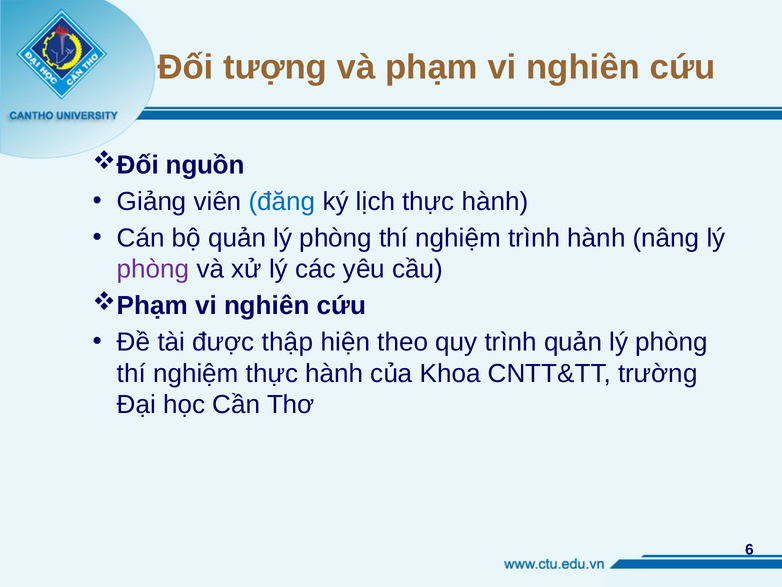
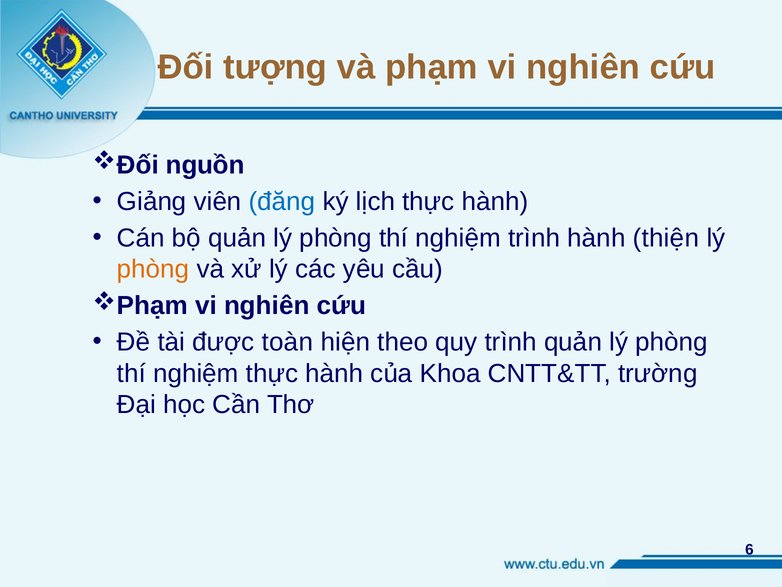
nâng: nâng -> thiện
phòng at (153, 269) colour: purple -> orange
thập: thập -> toàn
